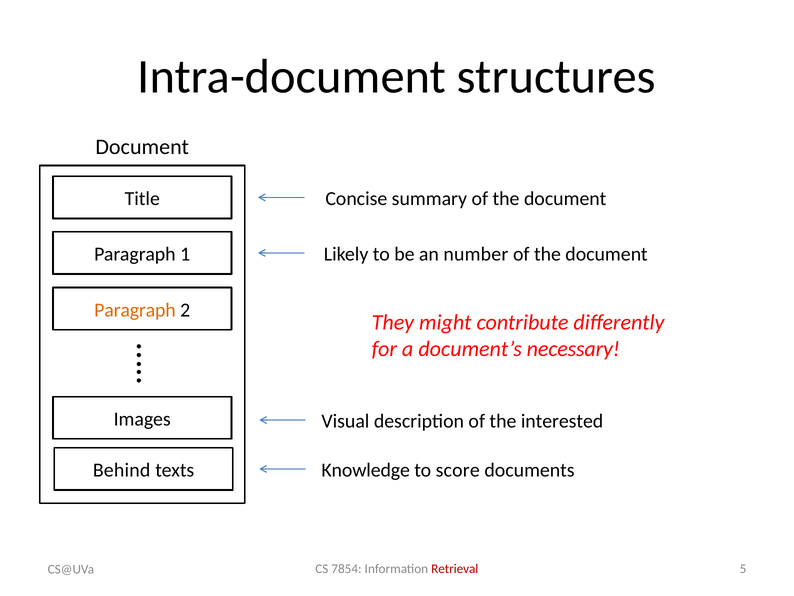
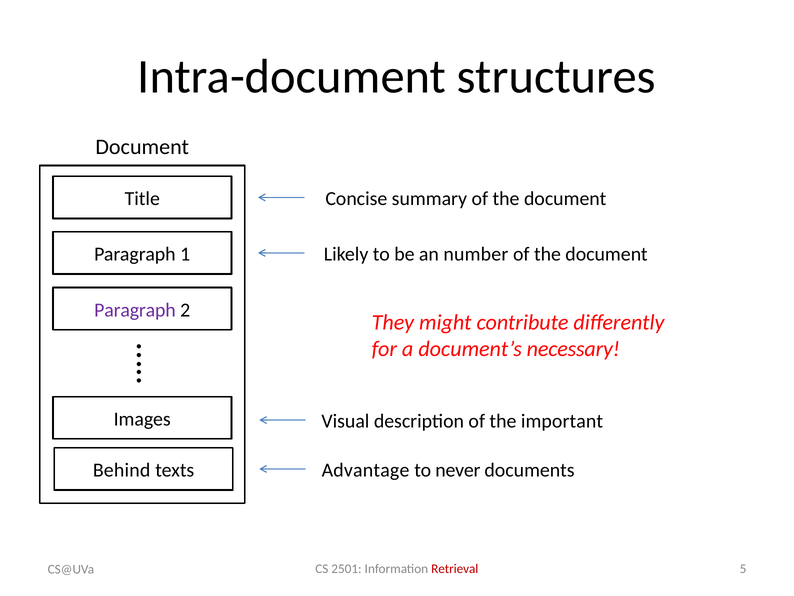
Paragraph at (135, 310) colour: orange -> purple
interested: interested -> important
Knowledge: Knowledge -> Advantage
score: score -> never
7854: 7854 -> 2501
